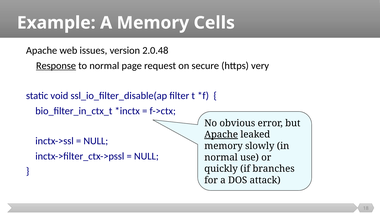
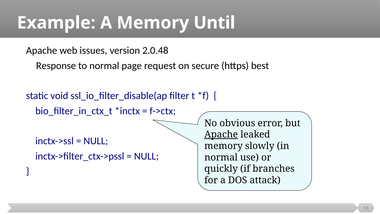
Cells: Cells -> Until
Response underline: present -> none
very: very -> best
